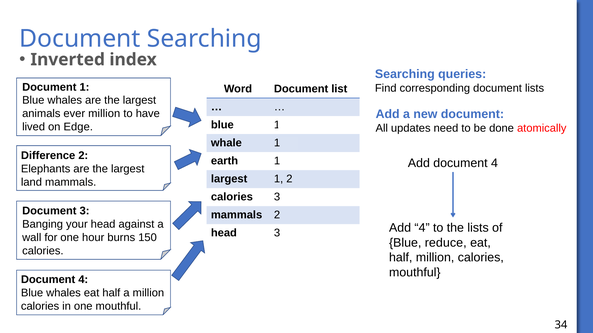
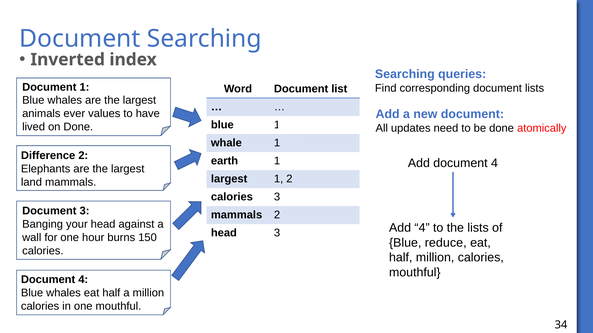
ever million: million -> values
on Edge: Edge -> Done
